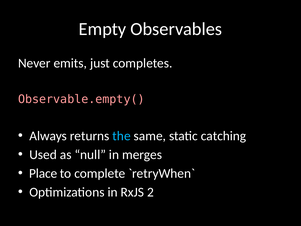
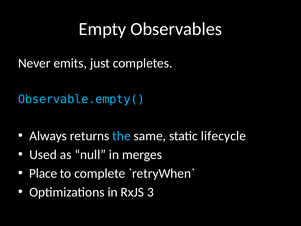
Observable.empty( colour: pink -> light blue
catching: catching -> lifecycle
2: 2 -> 3
